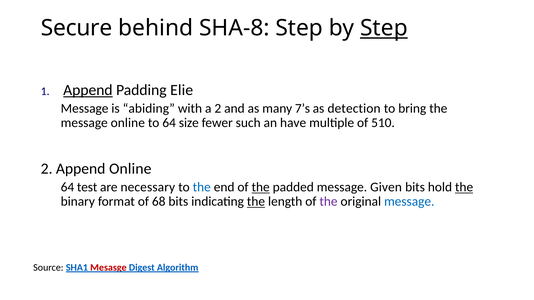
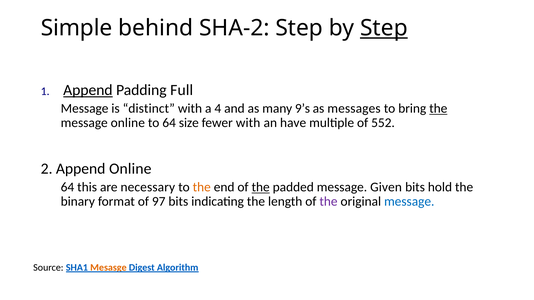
Secure: Secure -> Simple
SHA-8: SHA-8 -> SHA-2
Elie: Elie -> Full
abiding: abiding -> distinct
a 2: 2 -> 4
7’s: 7’s -> 9’s
detection: detection -> messages
the at (438, 109) underline: none -> present
fewer such: such -> with
510: 510 -> 552
test: test -> this
the at (202, 187) colour: blue -> orange
the at (464, 187) underline: present -> none
68: 68 -> 97
the at (256, 202) underline: present -> none
Mesasge colour: red -> orange
